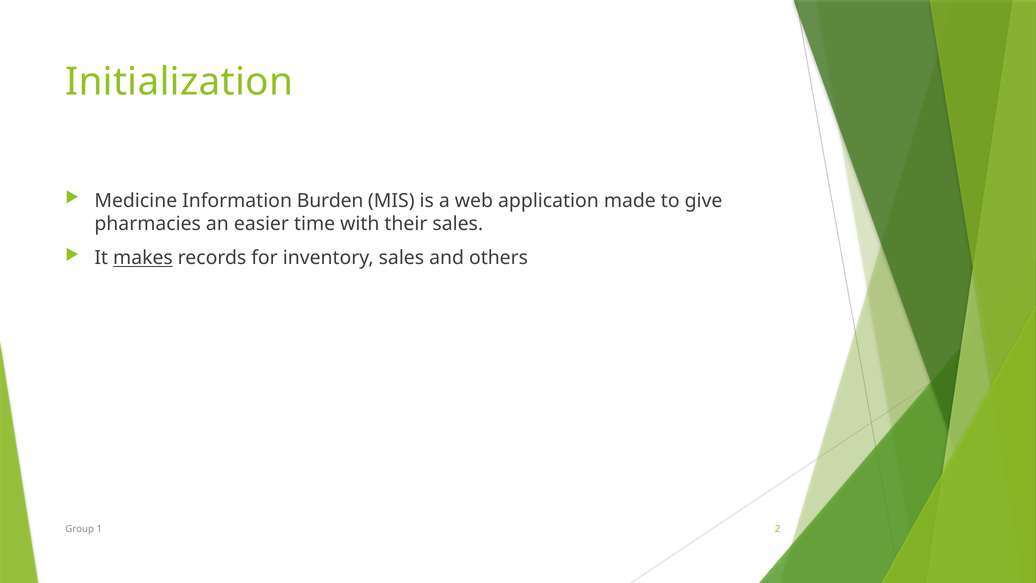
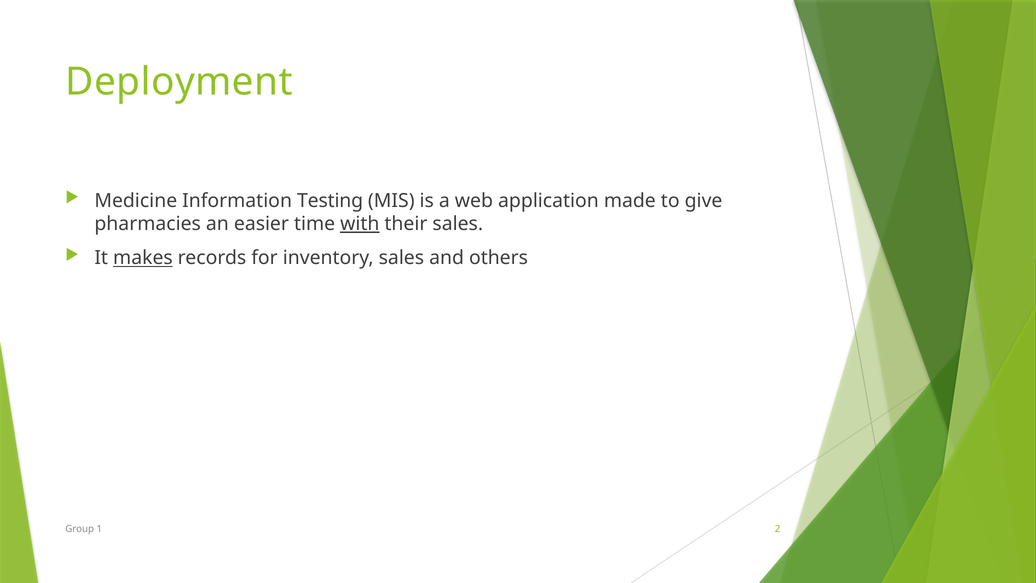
Initialization: Initialization -> Deployment
Burden: Burden -> Testing
with underline: none -> present
